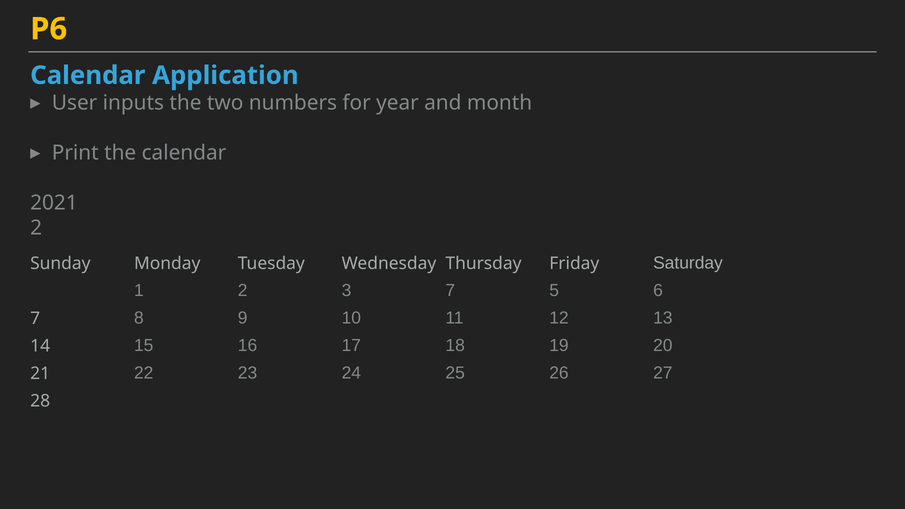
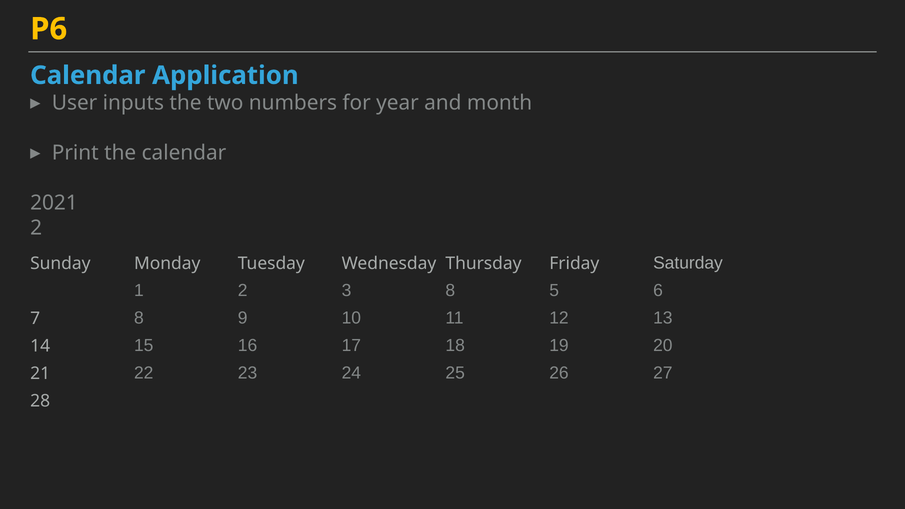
3 7: 7 -> 8
